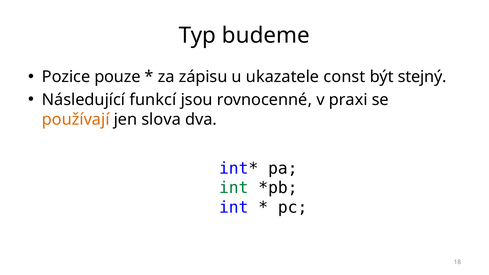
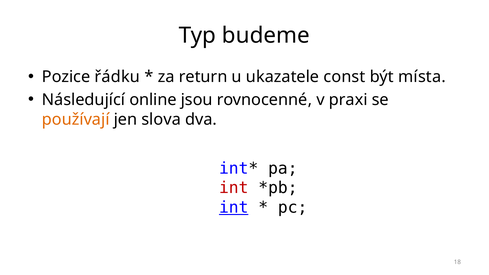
pouze: pouze -> řádku
zápisu: zápisu -> return
stejný: stejný -> místa
funkcí: funkcí -> online
int at (234, 188) colour: green -> red
int at (234, 208) underline: none -> present
